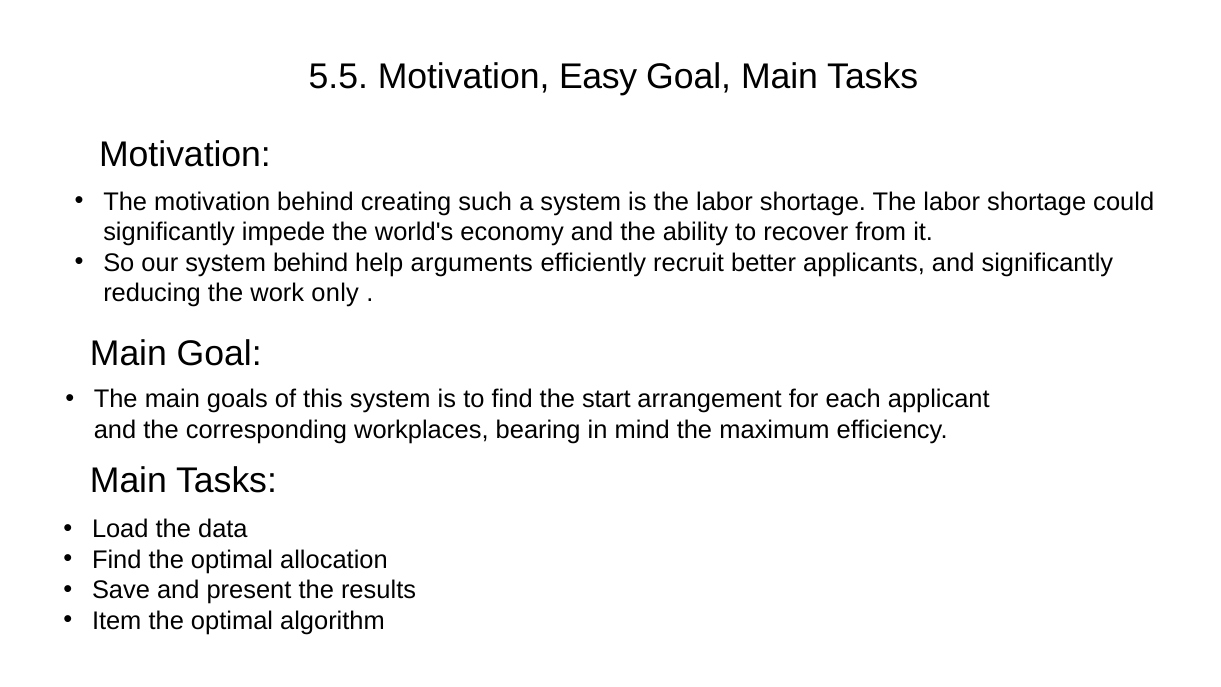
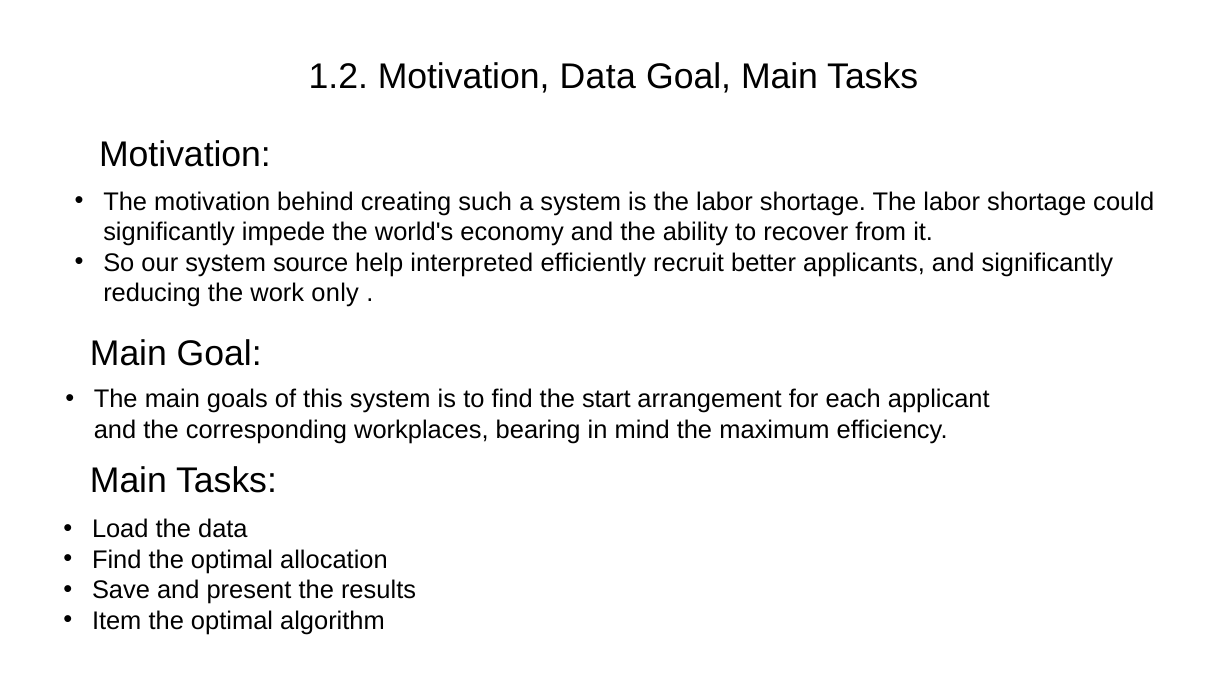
5.5: 5.5 -> 1.2
Motivation Easy: Easy -> Data
system behind: behind -> source
arguments: arguments -> interpreted
